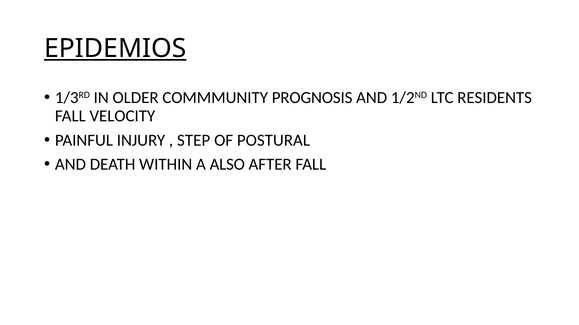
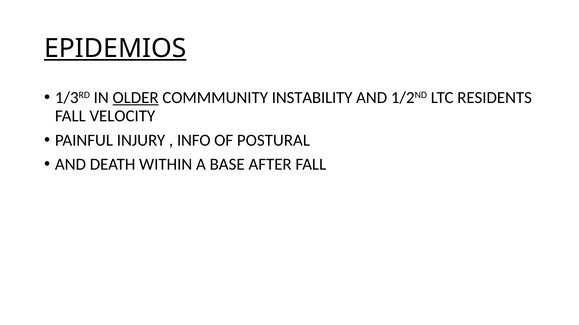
OLDER underline: none -> present
PROGNOSIS: PROGNOSIS -> INSTABILITY
STEP: STEP -> INFO
ALSO: ALSO -> BASE
